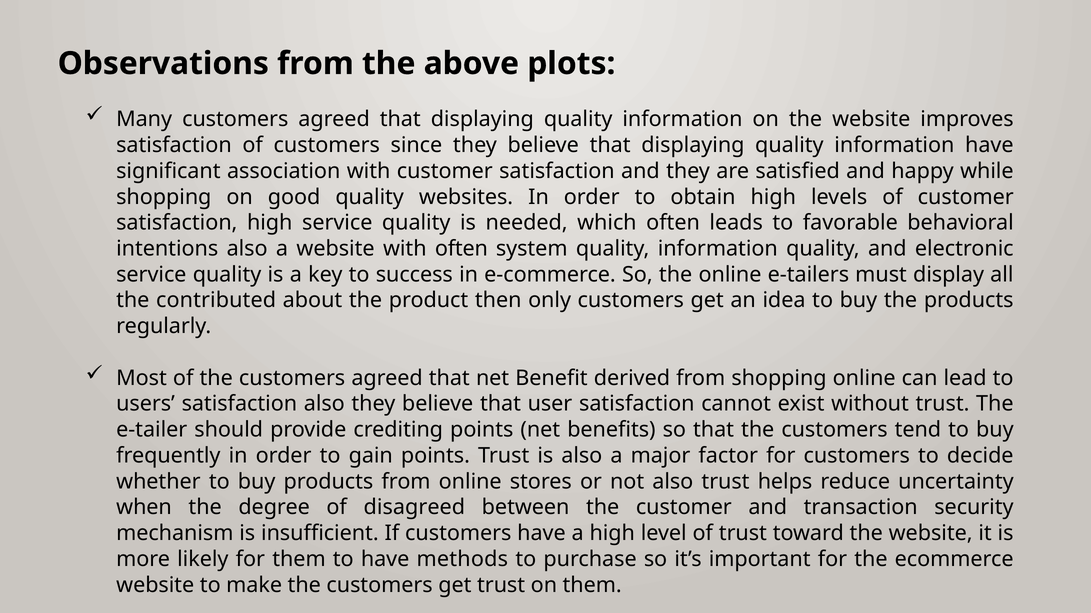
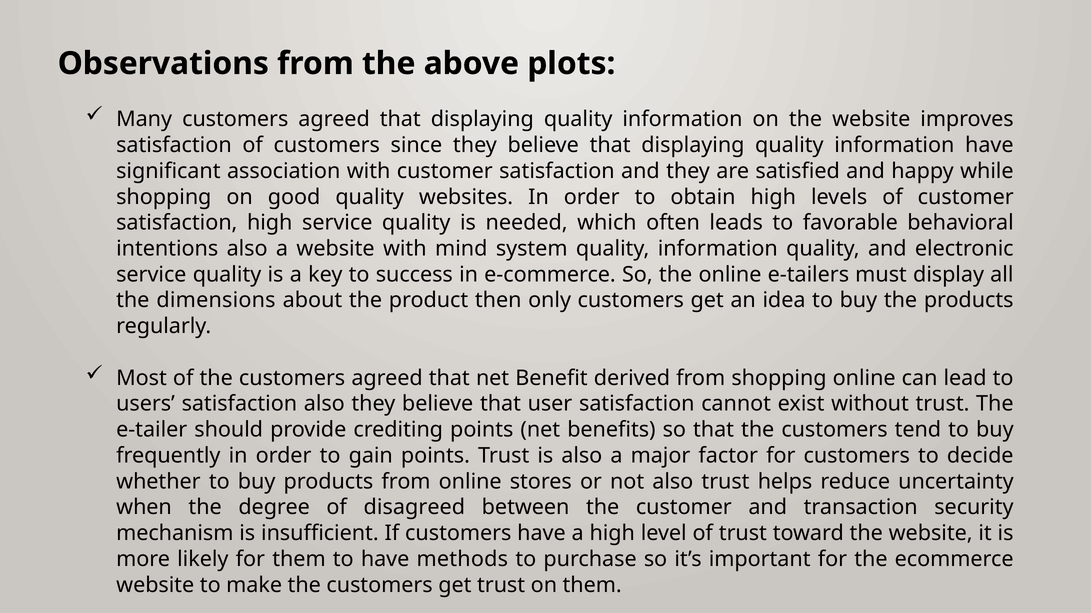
with often: often -> mind
contributed: contributed -> dimensions
